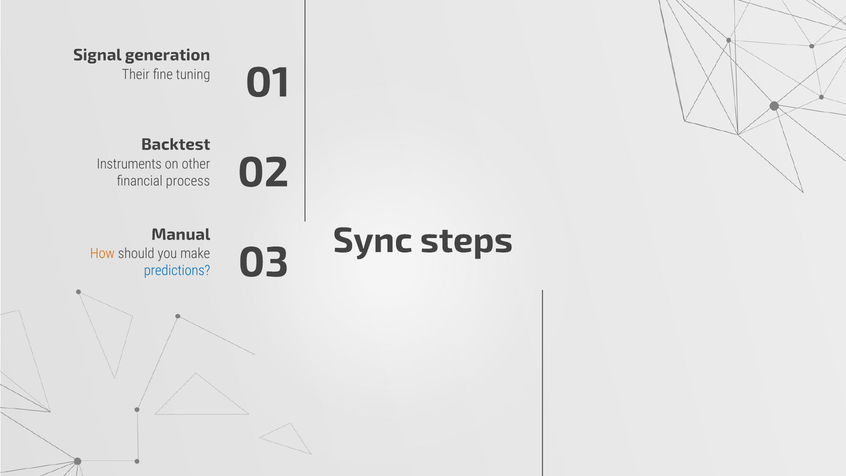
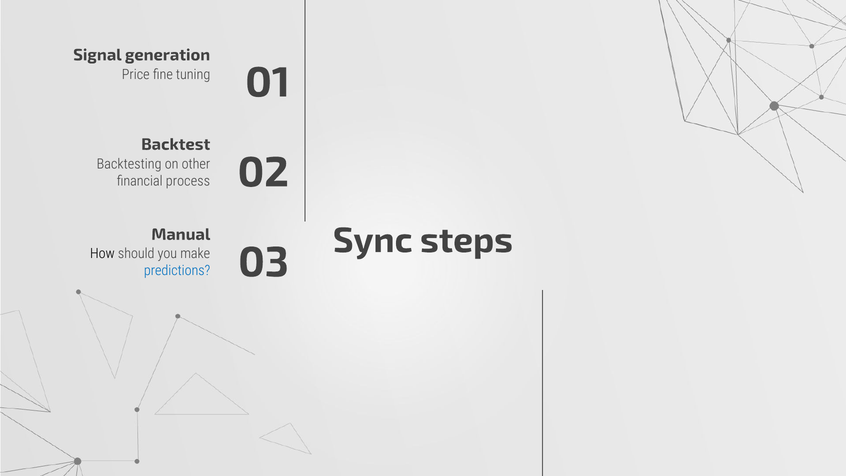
Their: Their -> Price
Instruments: Instruments -> Backtesting
How colour: orange -> black
